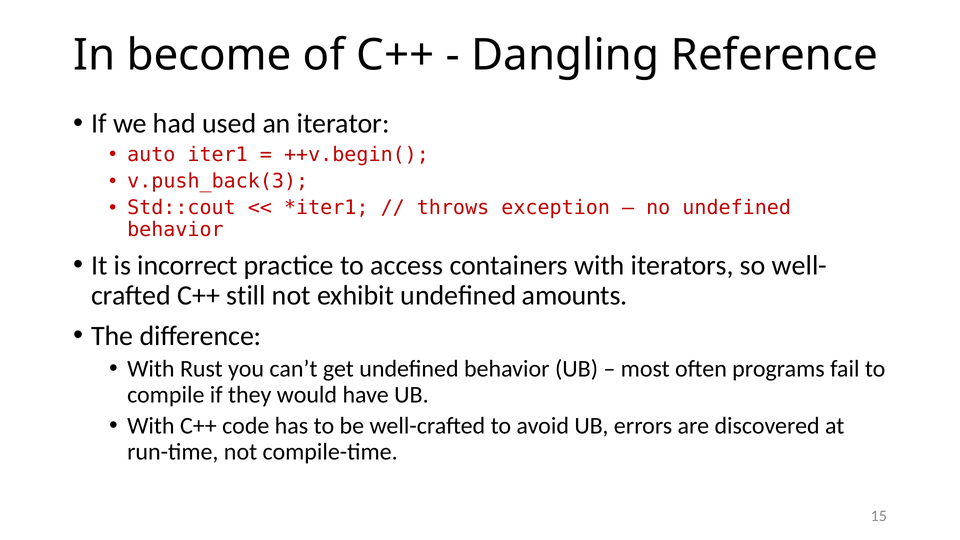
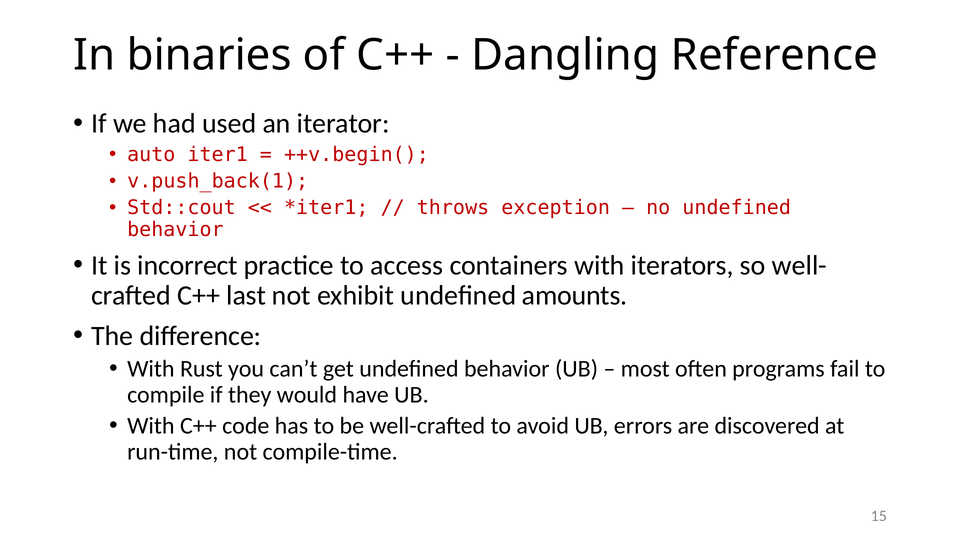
become: become -> binaries
v.push_back(3: v.push_back(3 -> v.push_back(1
still: still -> last
